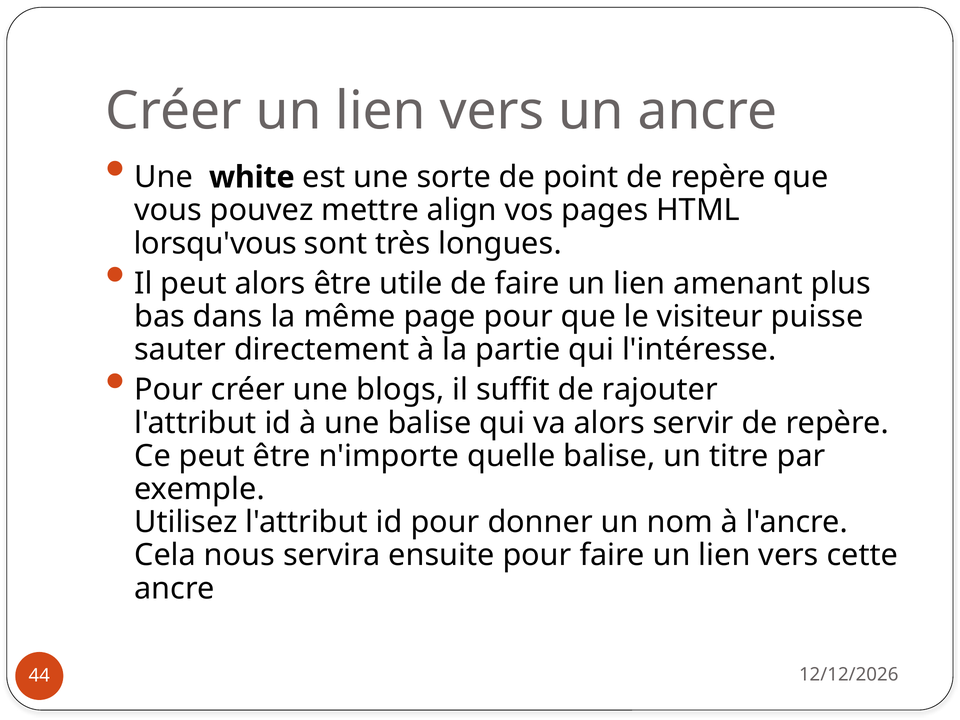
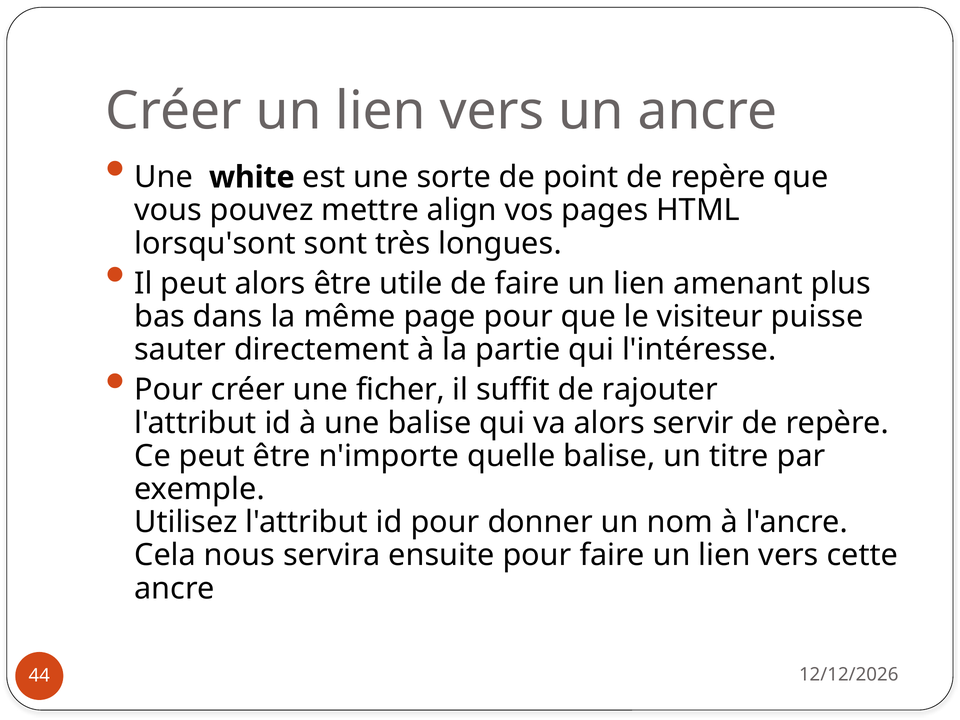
lorsqu'vous: lorsqu'vous -> lorsqu'sont
blogs: blogs -> ficher
